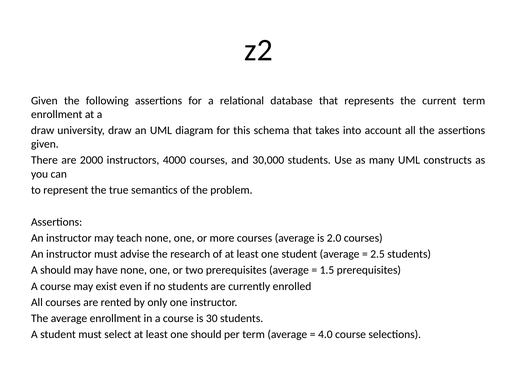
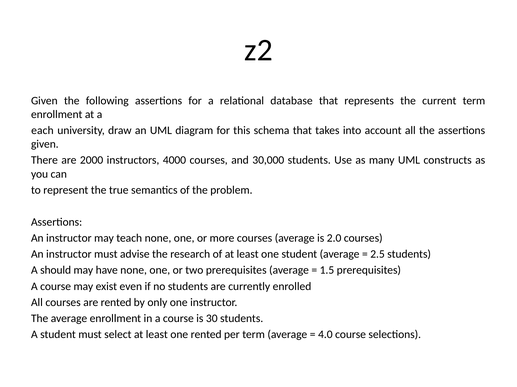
draw at (43, 131): draw -> each
one should: should -> rented
